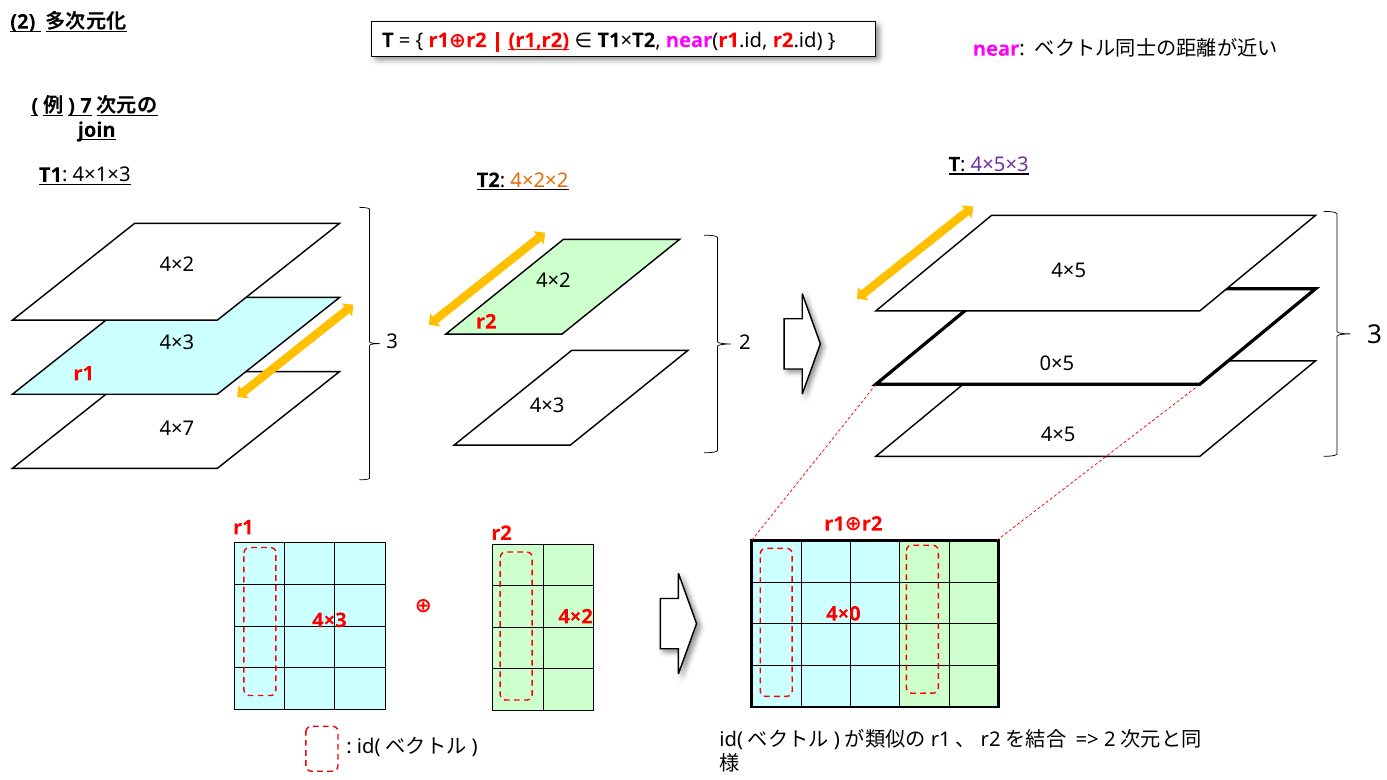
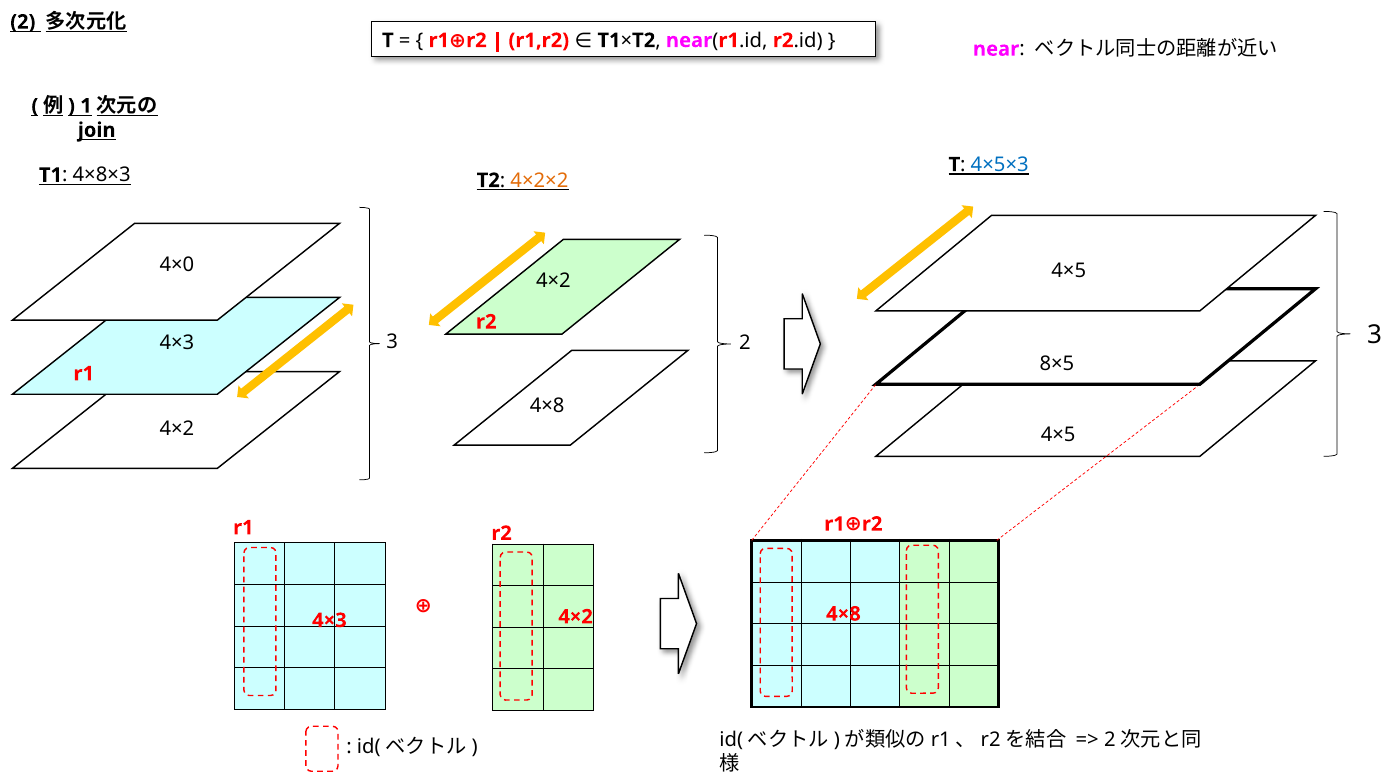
r1,r2 underline: present -> none
7: 7 -> 1
4×5×3 colour: purple -> blue
4×1×3: 4×1×3 -> 4×8×3
4×2 at (177, 264): 4×2 -> 4×0
0×5: 0×5 -> 8×5
4×3 at (547, 406): 4×3 -> 4×8
4×7 at (177, 429): 4×7 -> 4×2
4×3 4×0: 4×0 -> 4×8
